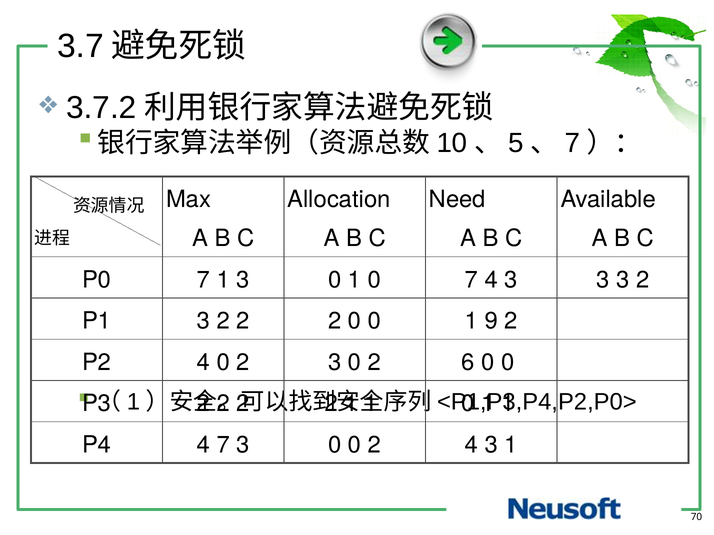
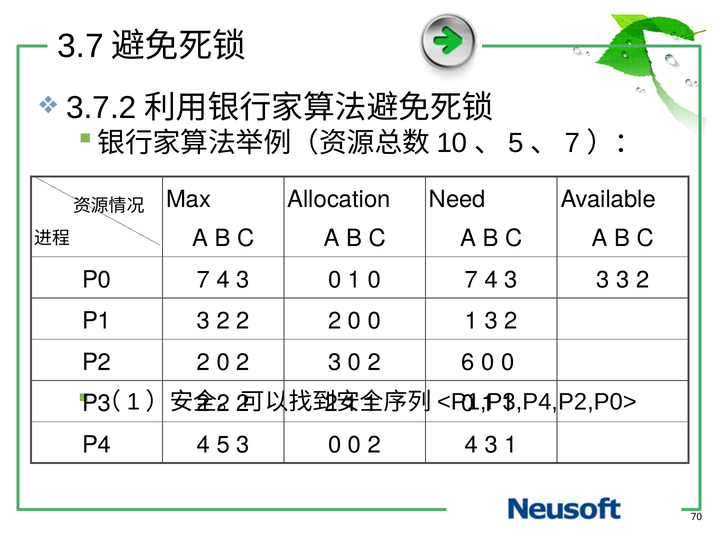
P0 7 1: 1 -> 4
1 9: 9 -> 3
P2 4: 4 -> 2
4 7: 7 -> 5
